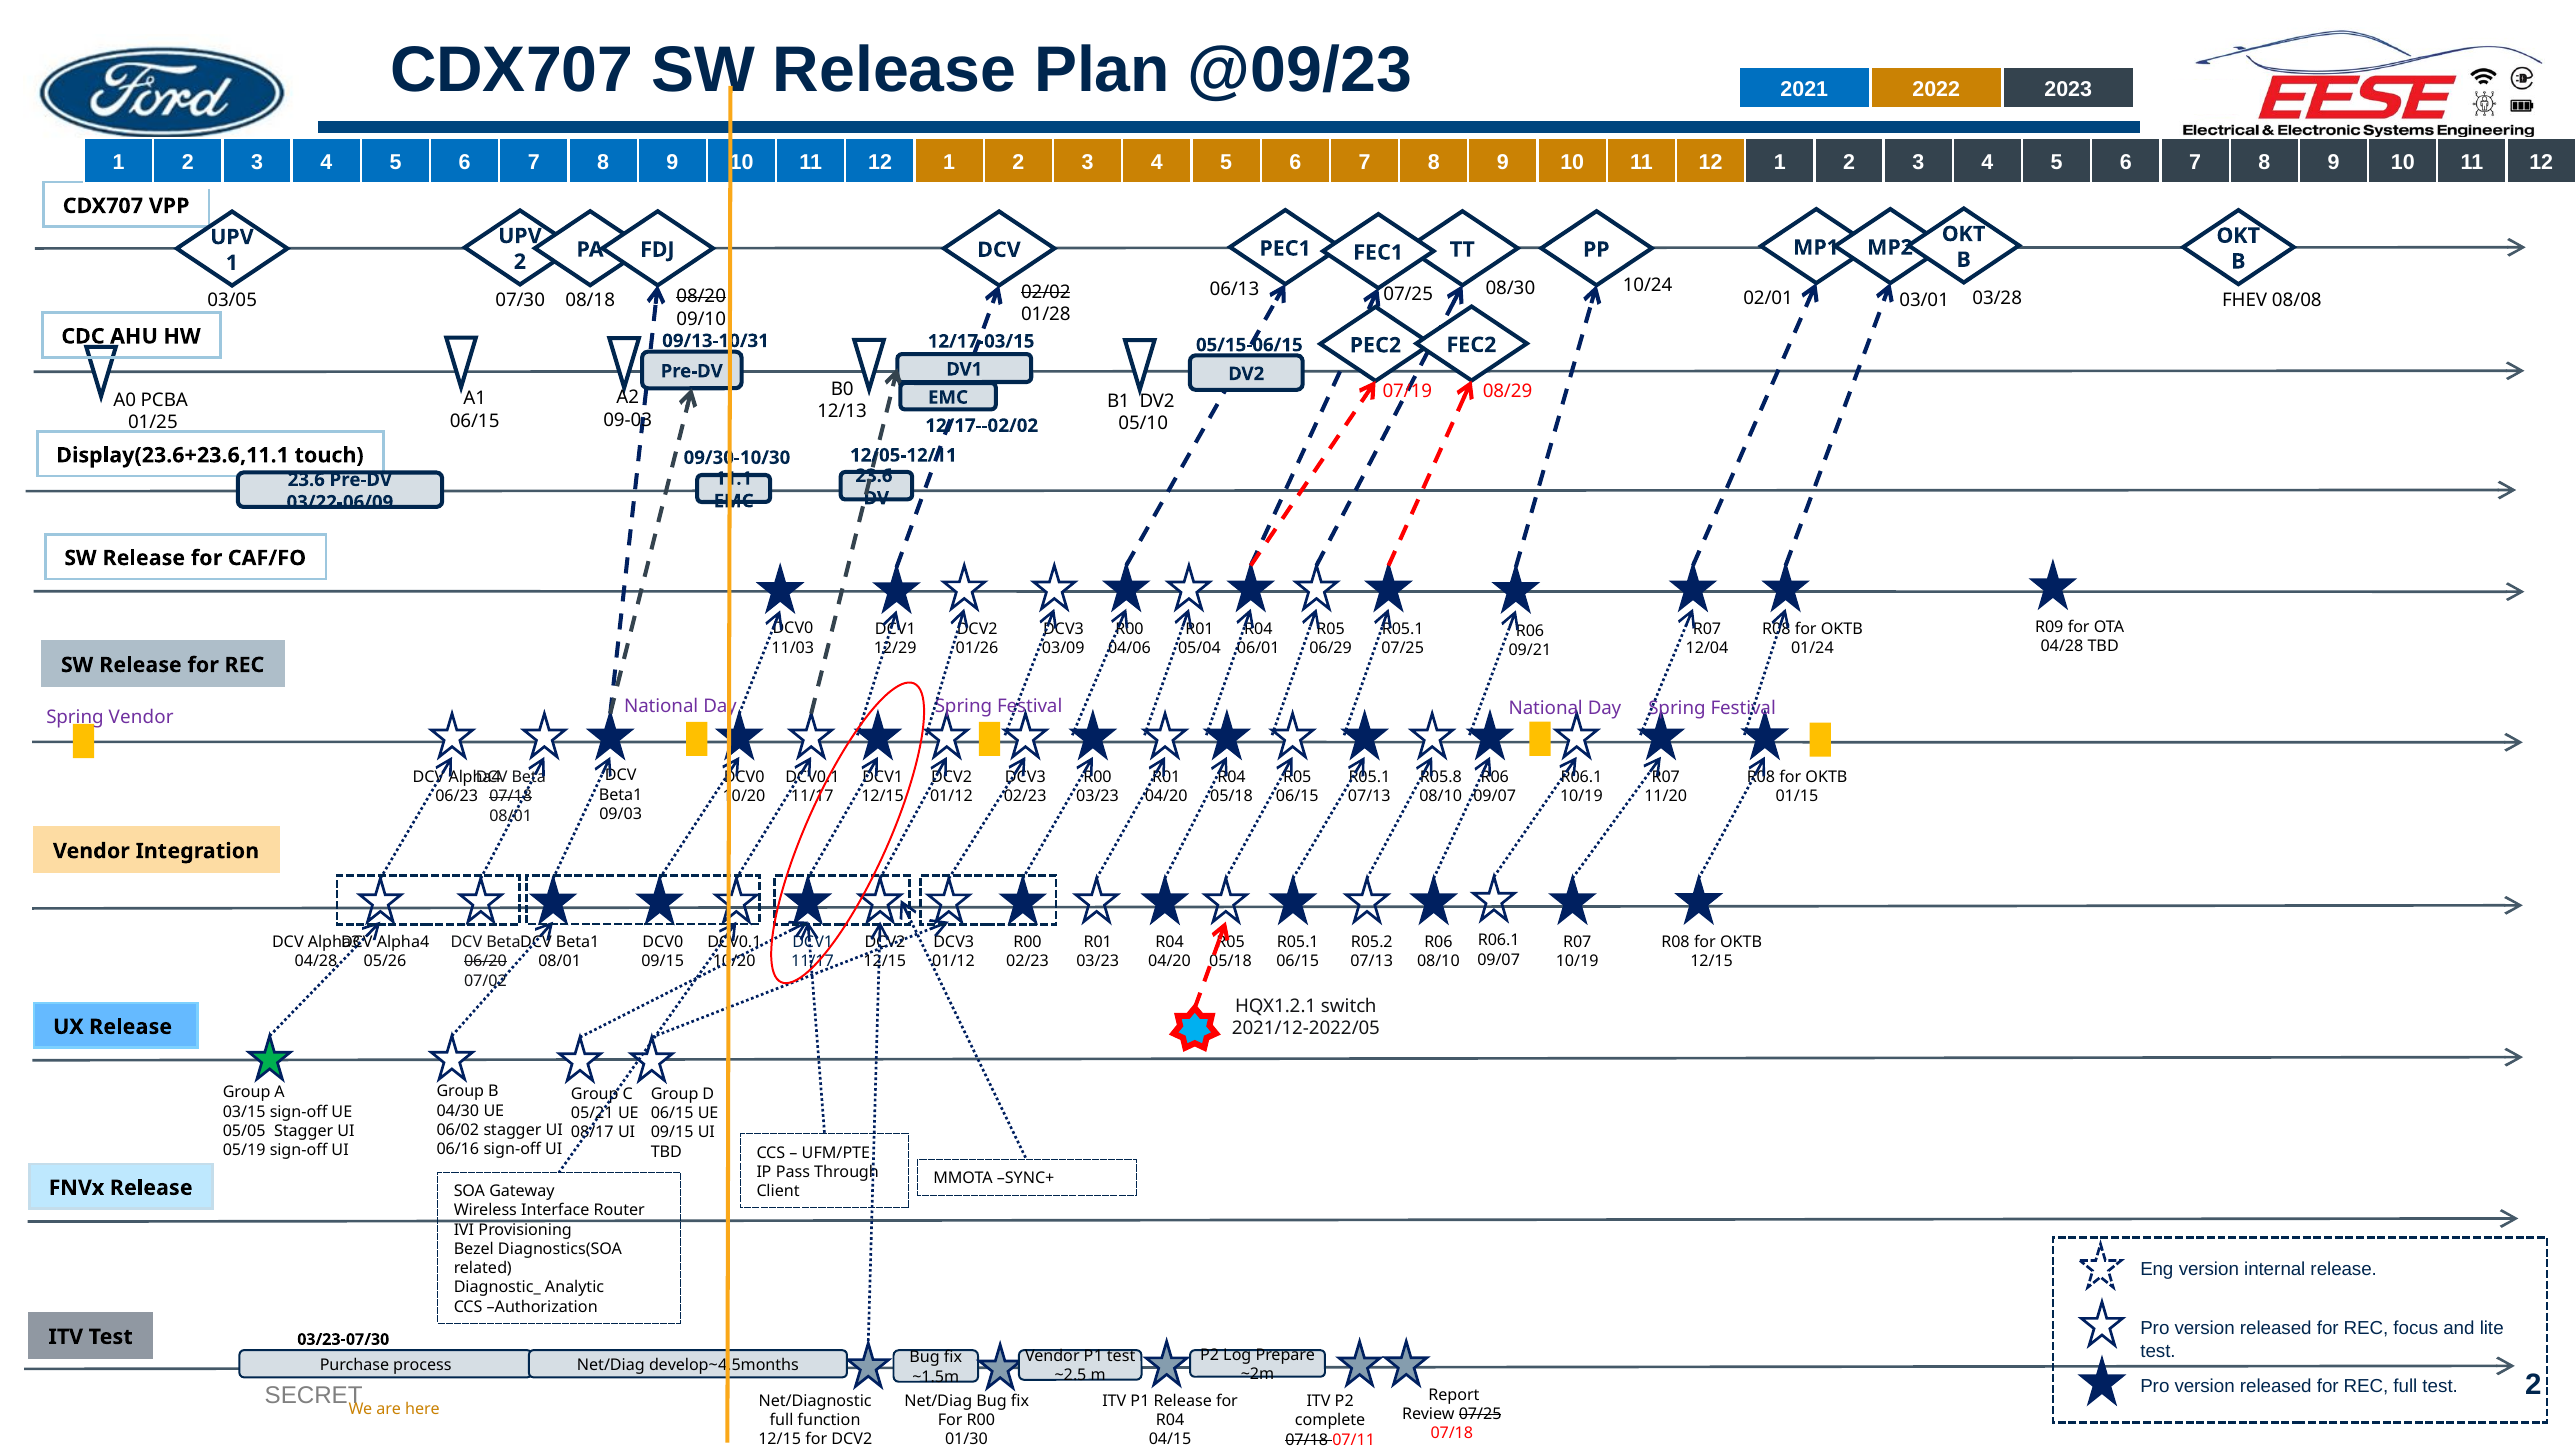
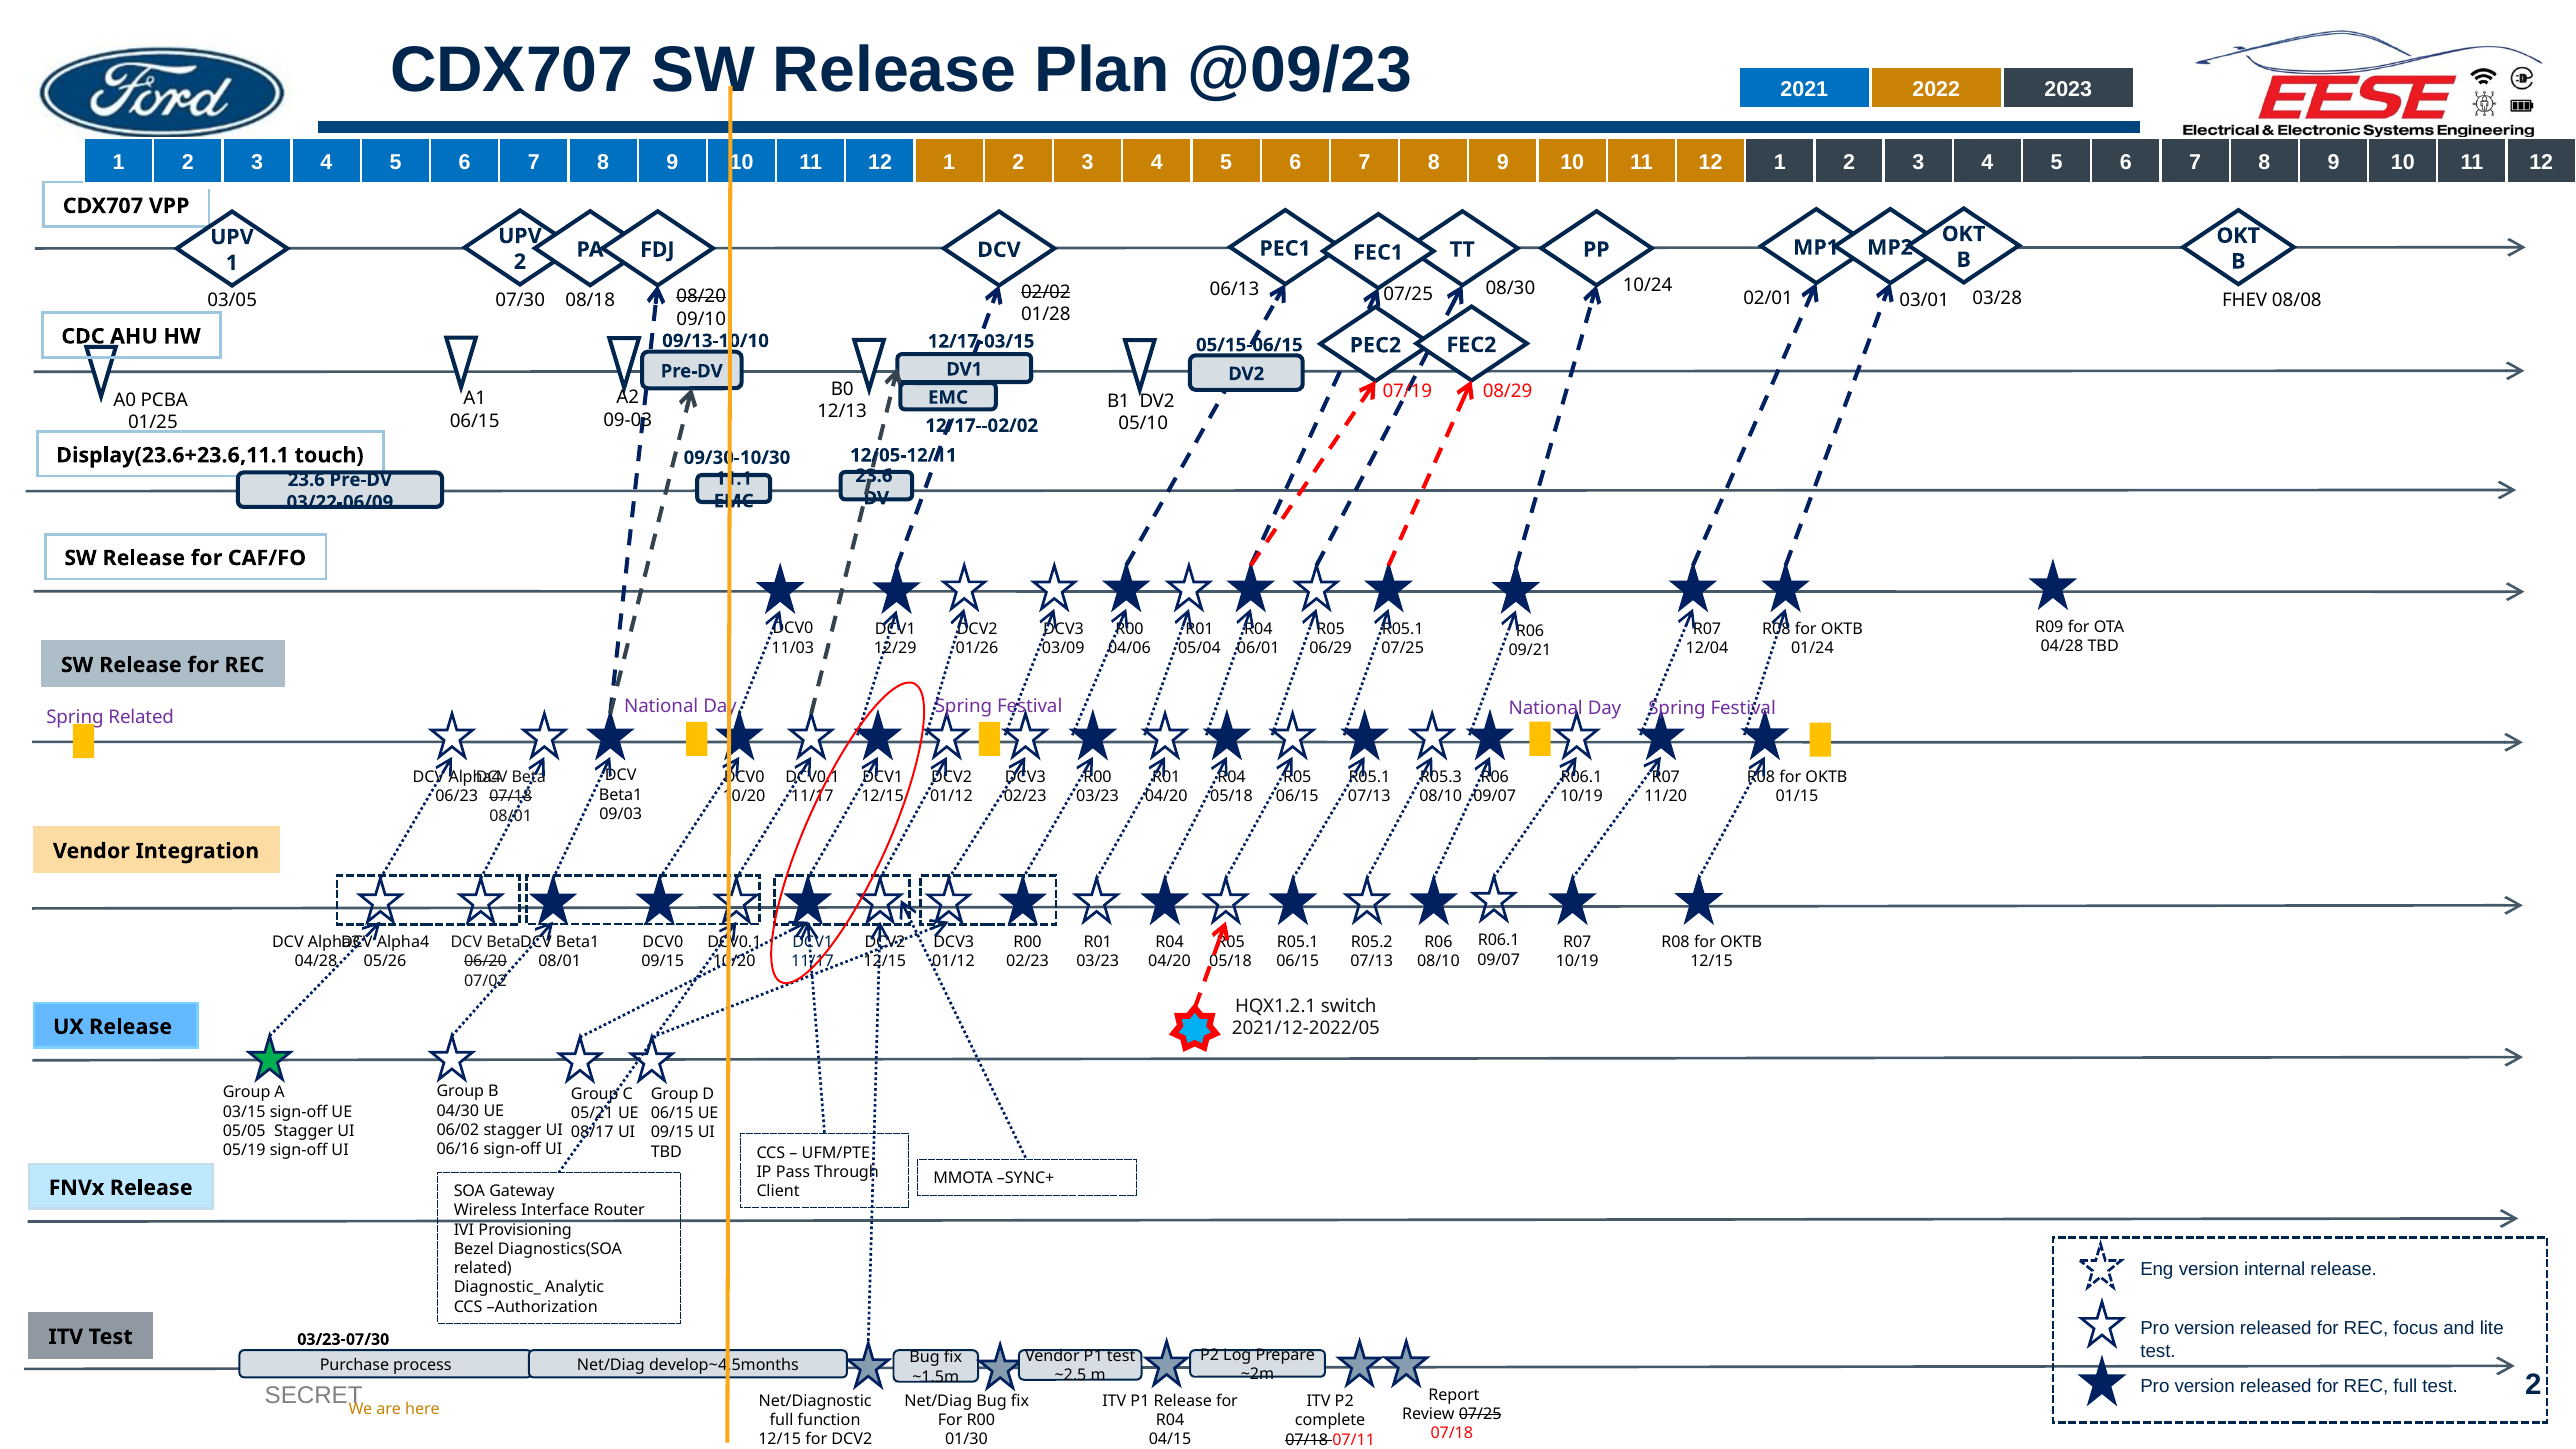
09/13-10/31: 09/13-10/31 -> 09/13-10/10
Spring Vendor: Vendor -> Related
R05.8: R05.8 -> R05.3
